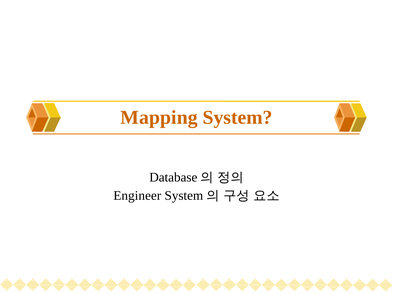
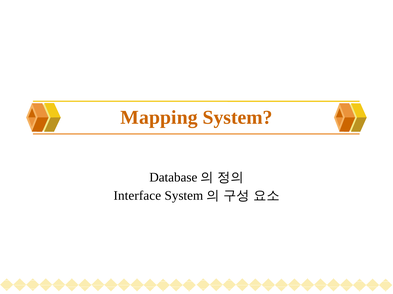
Engineer: Engineer -> Interface
